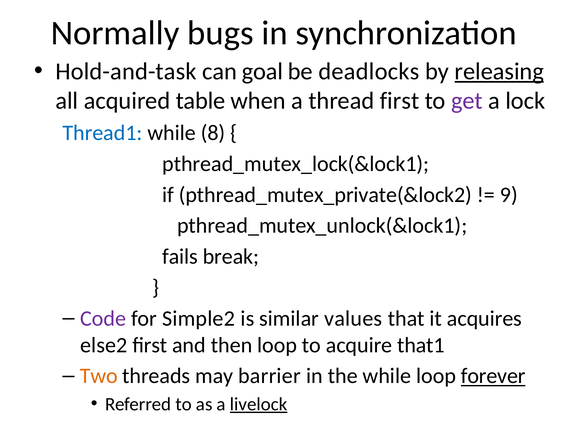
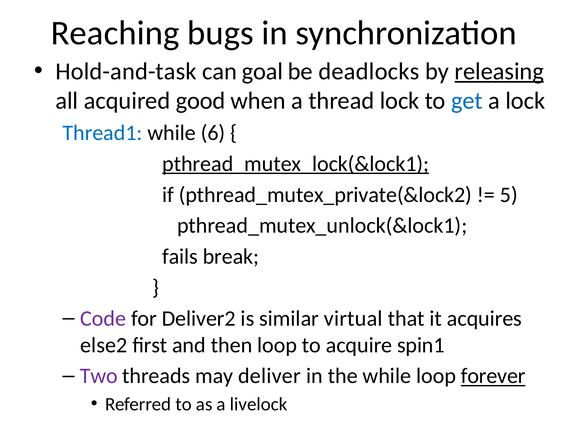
Normally: Normally -> Reaching
table: table -> good
thread first: first -> lock
get colour: purple -> blue
8: 8 -> 6
pthread_mutex_lock(&lock1 underline: none -> present
9: 9 -> 5
Simple2: Simple2 -> Deliver2
values: values -> virtual
that1: that1 -> spin1
Two colour: orange -> purple
barrier: barrier -> deliver
livelock underline: present -> none
